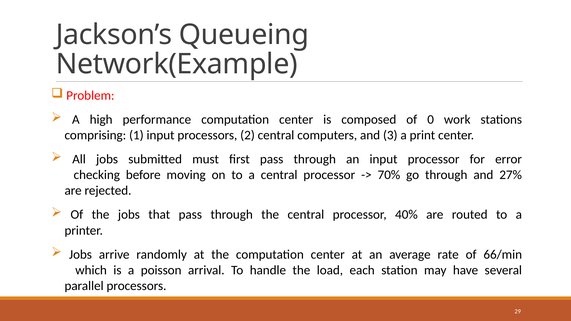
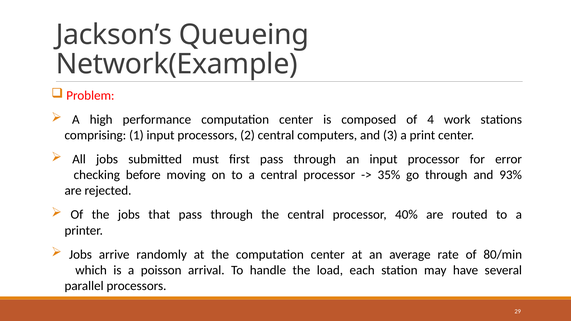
0: 0 -> 4
70%: 70% -> 35%
27%: 27% -> 93%
66/min: 66/min -> 80/min
